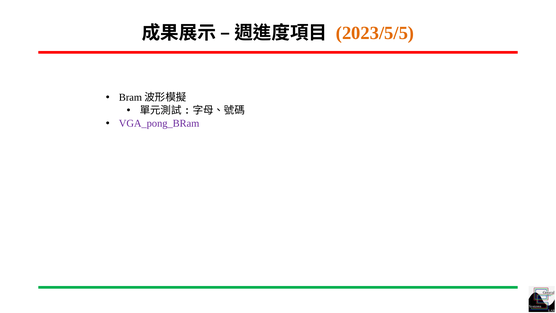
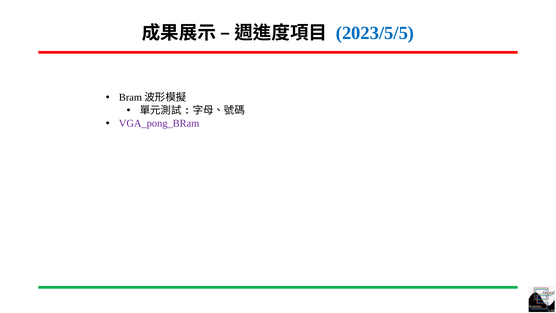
2023/5/5 colour: orange -> blue
